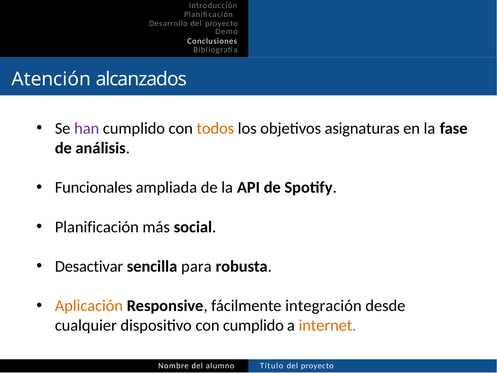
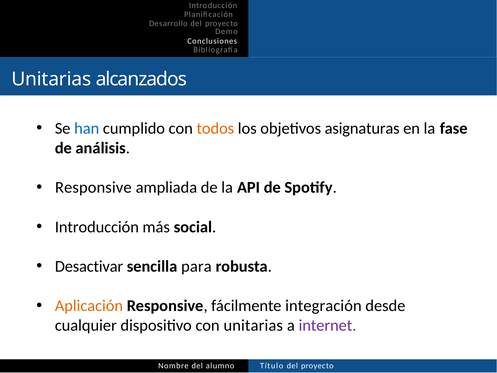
Atención at (51, 79): Atención -> Unitarias
han colour: purple -> blue
Funcionales at (94, 188): Funcionales -> Responsive
Planificación at (97, 227): Planificación -> Introducción
con cumplido: cumplido -> unitarias
internet colour: orange -> purple
